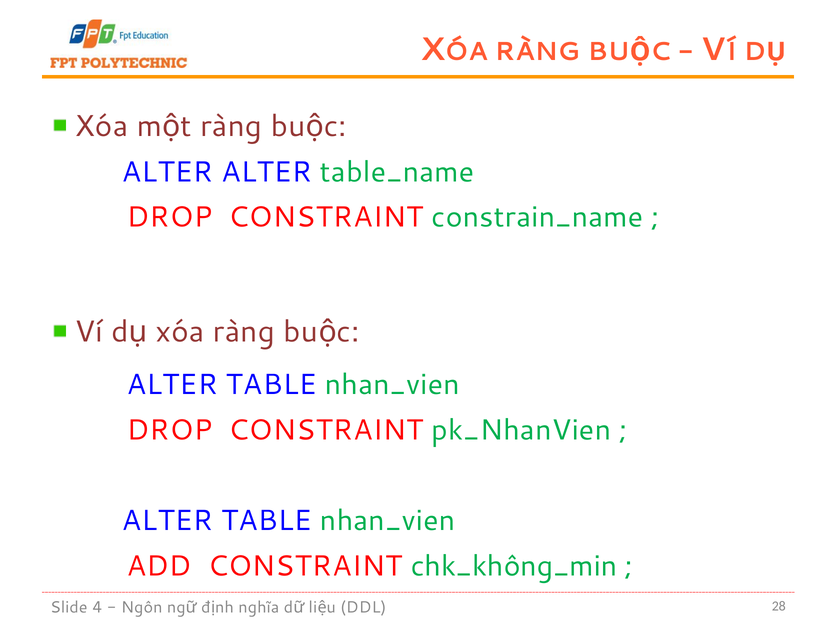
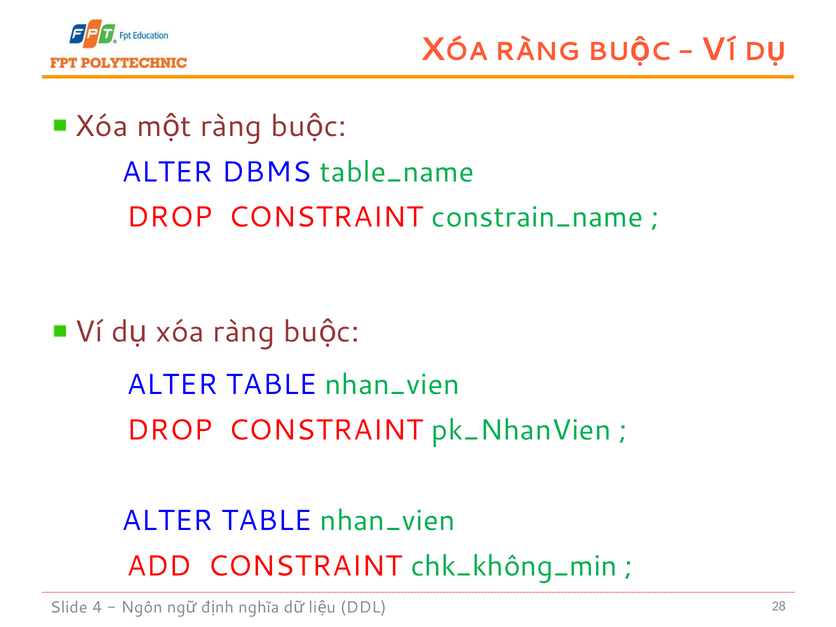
ALTER ALTER: ALTER -> DBMS
